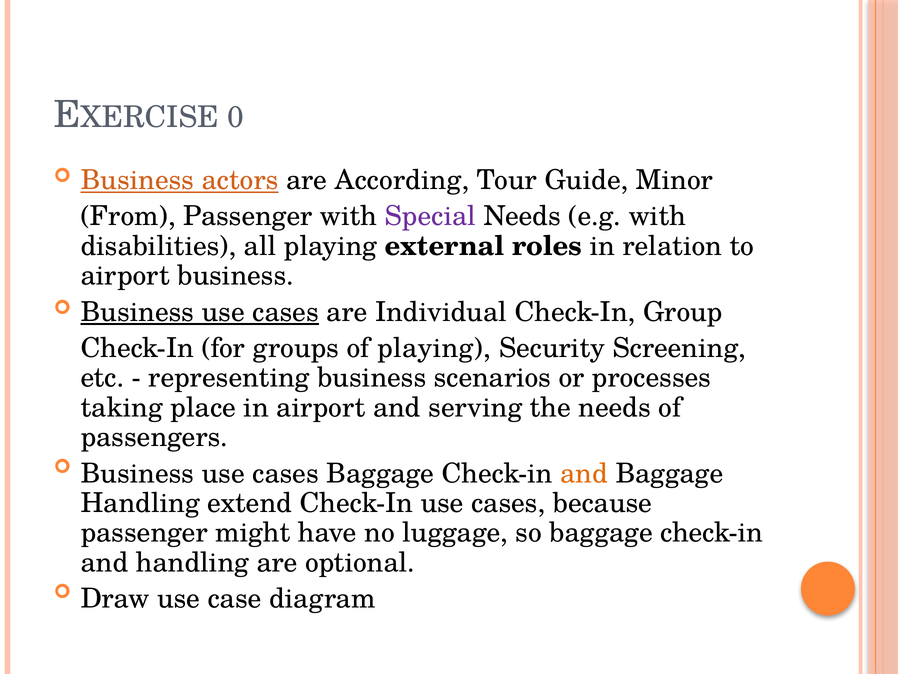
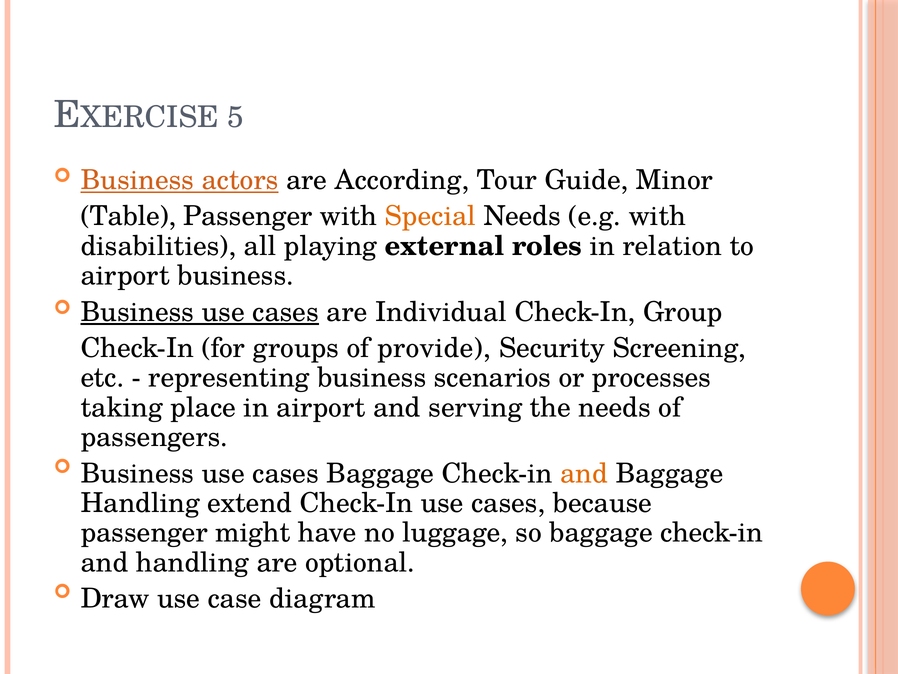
0: 0 -> 5
From: From -> Table
Special colour: purple -> orange
of playing: playing -> provide
